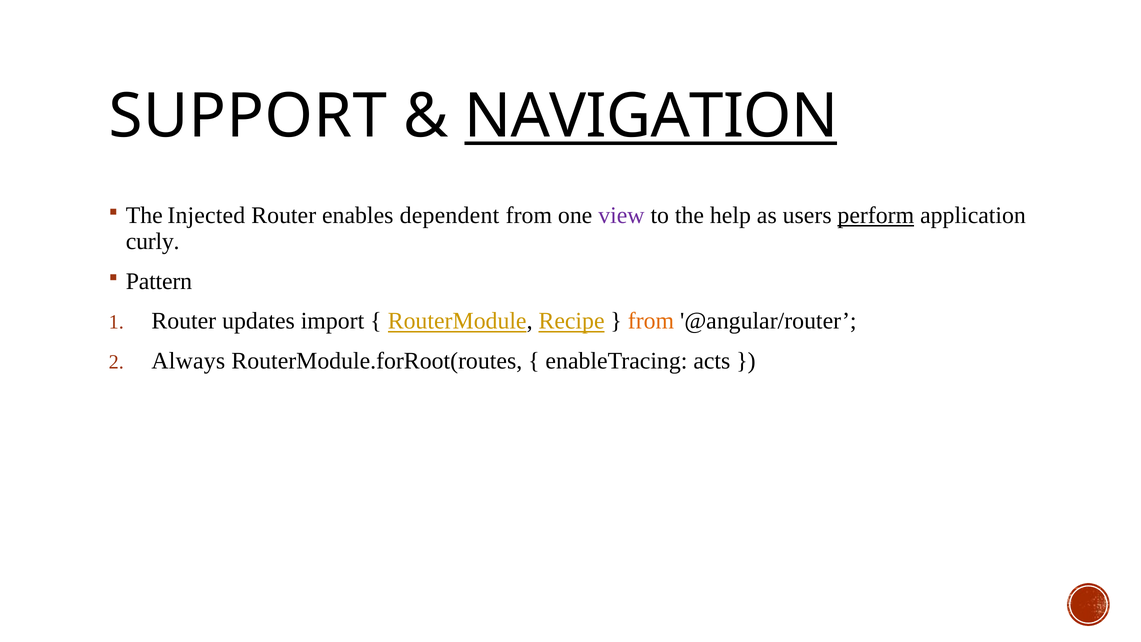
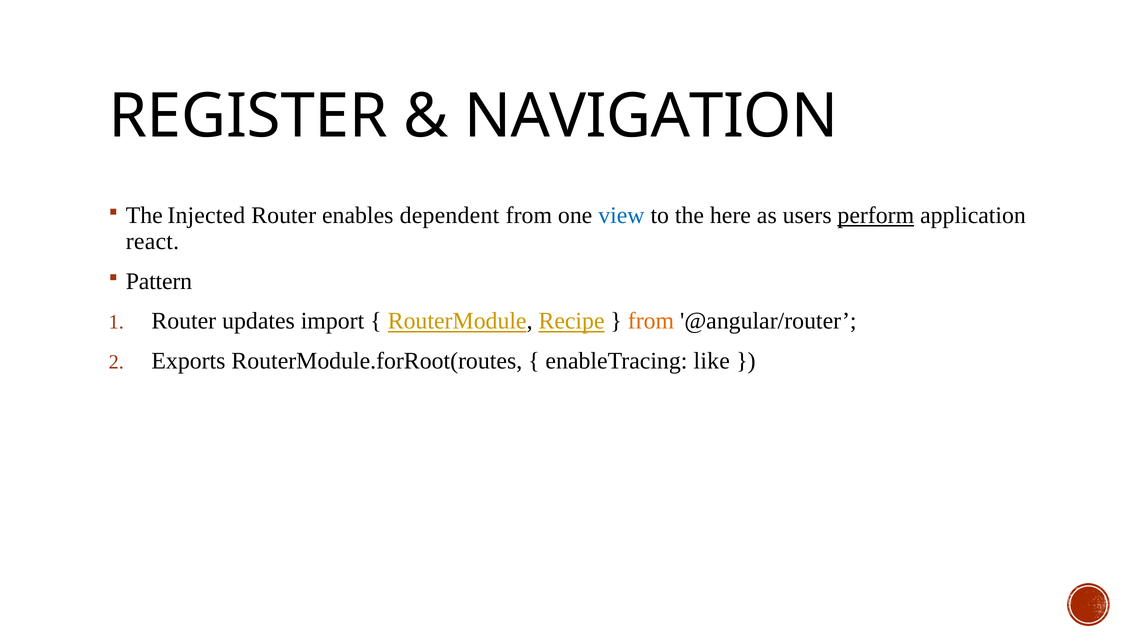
SUPPORT: SUPPORT -> REGISTER
NAVIGATION underline: present -> none
view colour: purple -> blue
help: help -> here
curly: curly -> react
Always: Always -> Exports
acts: acts -> like
